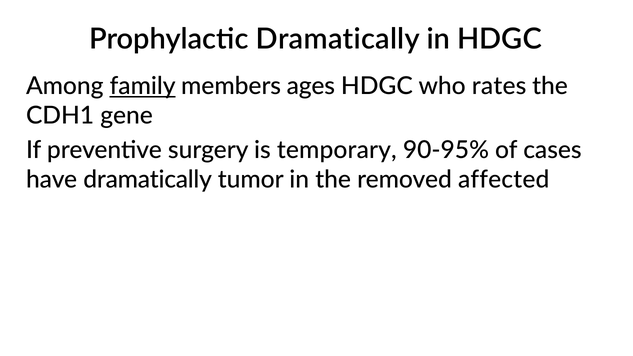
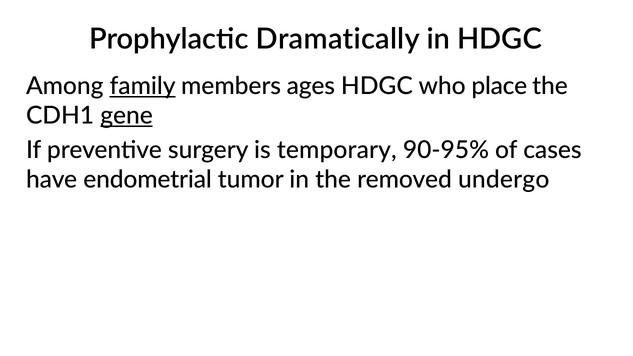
rates: rates -> place
gene underline: none -> present
have dramatically: dramatically -> endometrial
affected: affected -> undergo
